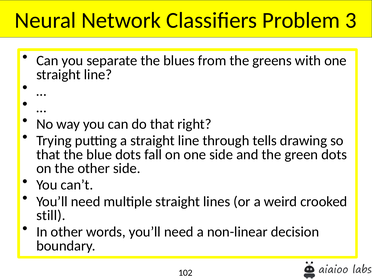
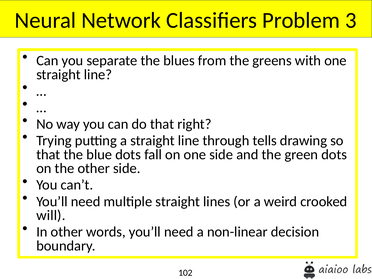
still: still -> will
